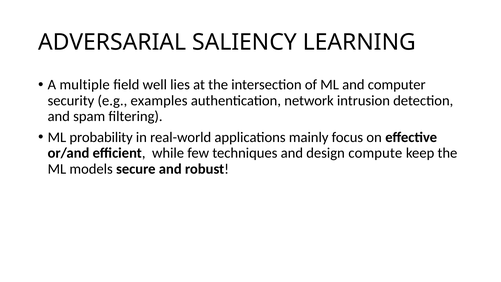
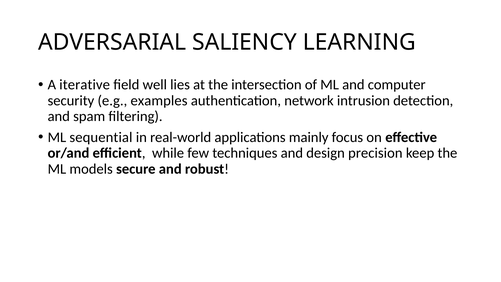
multiple: multiple -> iterative
probability: probability -> sequential
compute: compute -> precision
